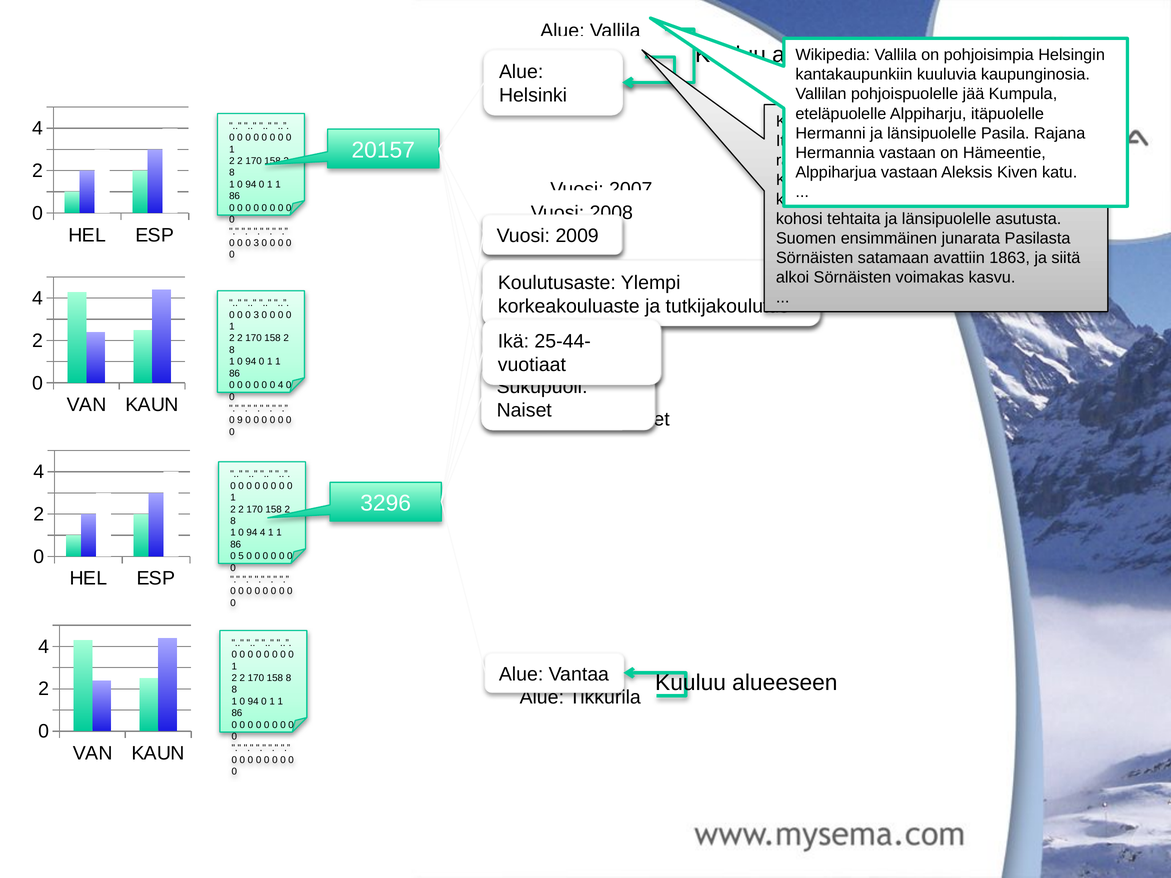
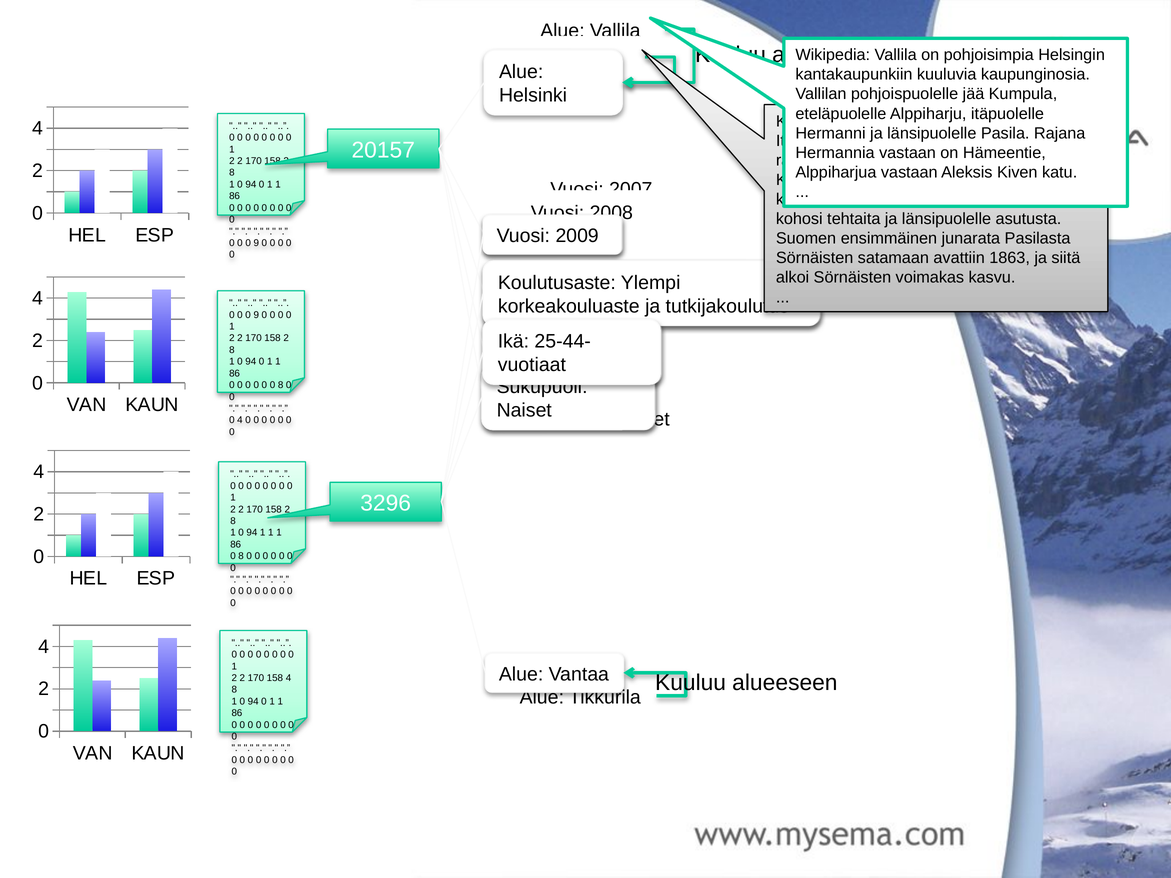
3 at (256, 243): 3 -> 9
3 at (256, 315): 3 -> 9
0 0 4: 4 -> 8
0 9: 9 -> 4
94 4: 4 -> 1
5 at (241, 556): 5 -> 8
158 8: 8 -> 4
